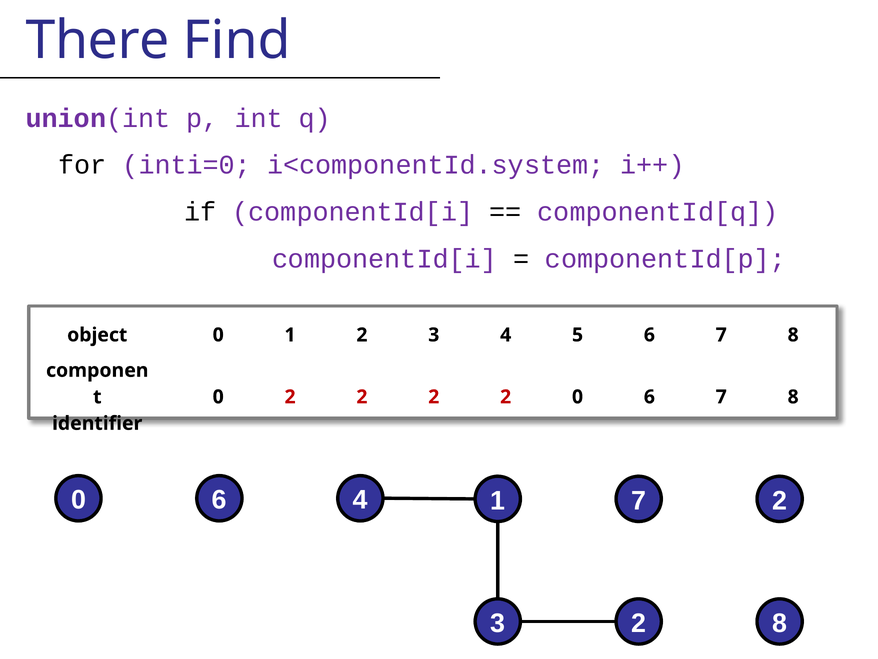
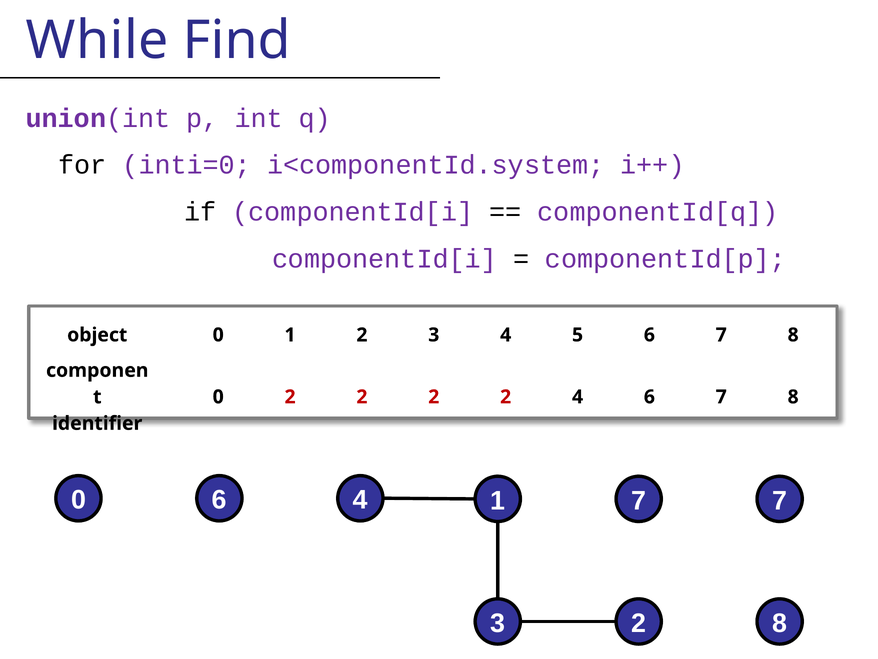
There: There -> While
2 2 0: 0 -> 4
6 1 2: 2 -> 7
